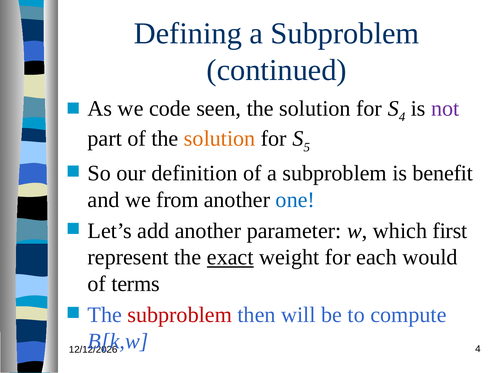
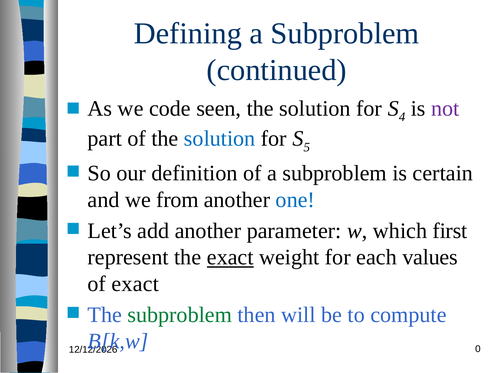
solution at (220, 139) colour: orange -> blue
benefit: benefit -> certain
would: would -> values
of terms: terms -> exact
subproblem at (180, 315) colour: red -> green
4 at (478, 349): 4 -> 0
